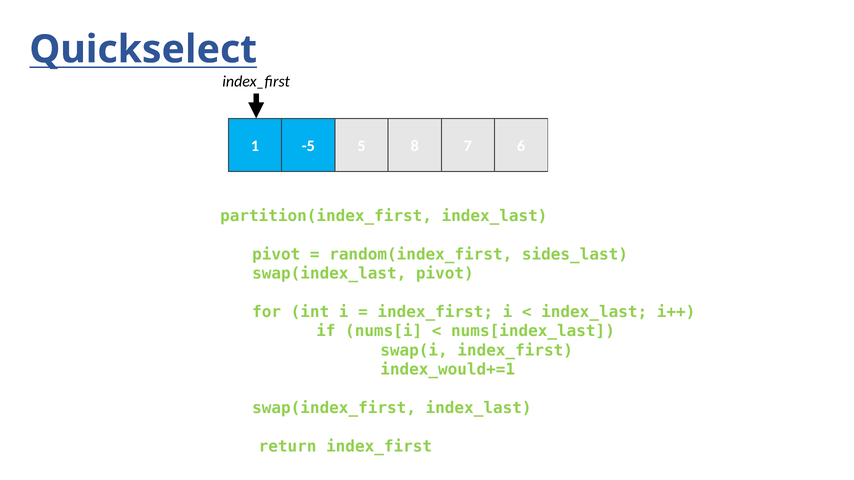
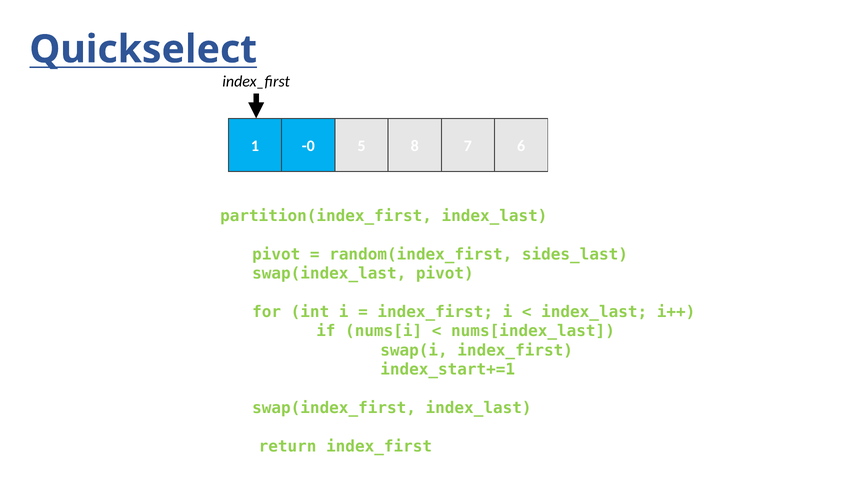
-5: -5 -> -0
index_would+=1: index_would+=1 -> index_start+=1
